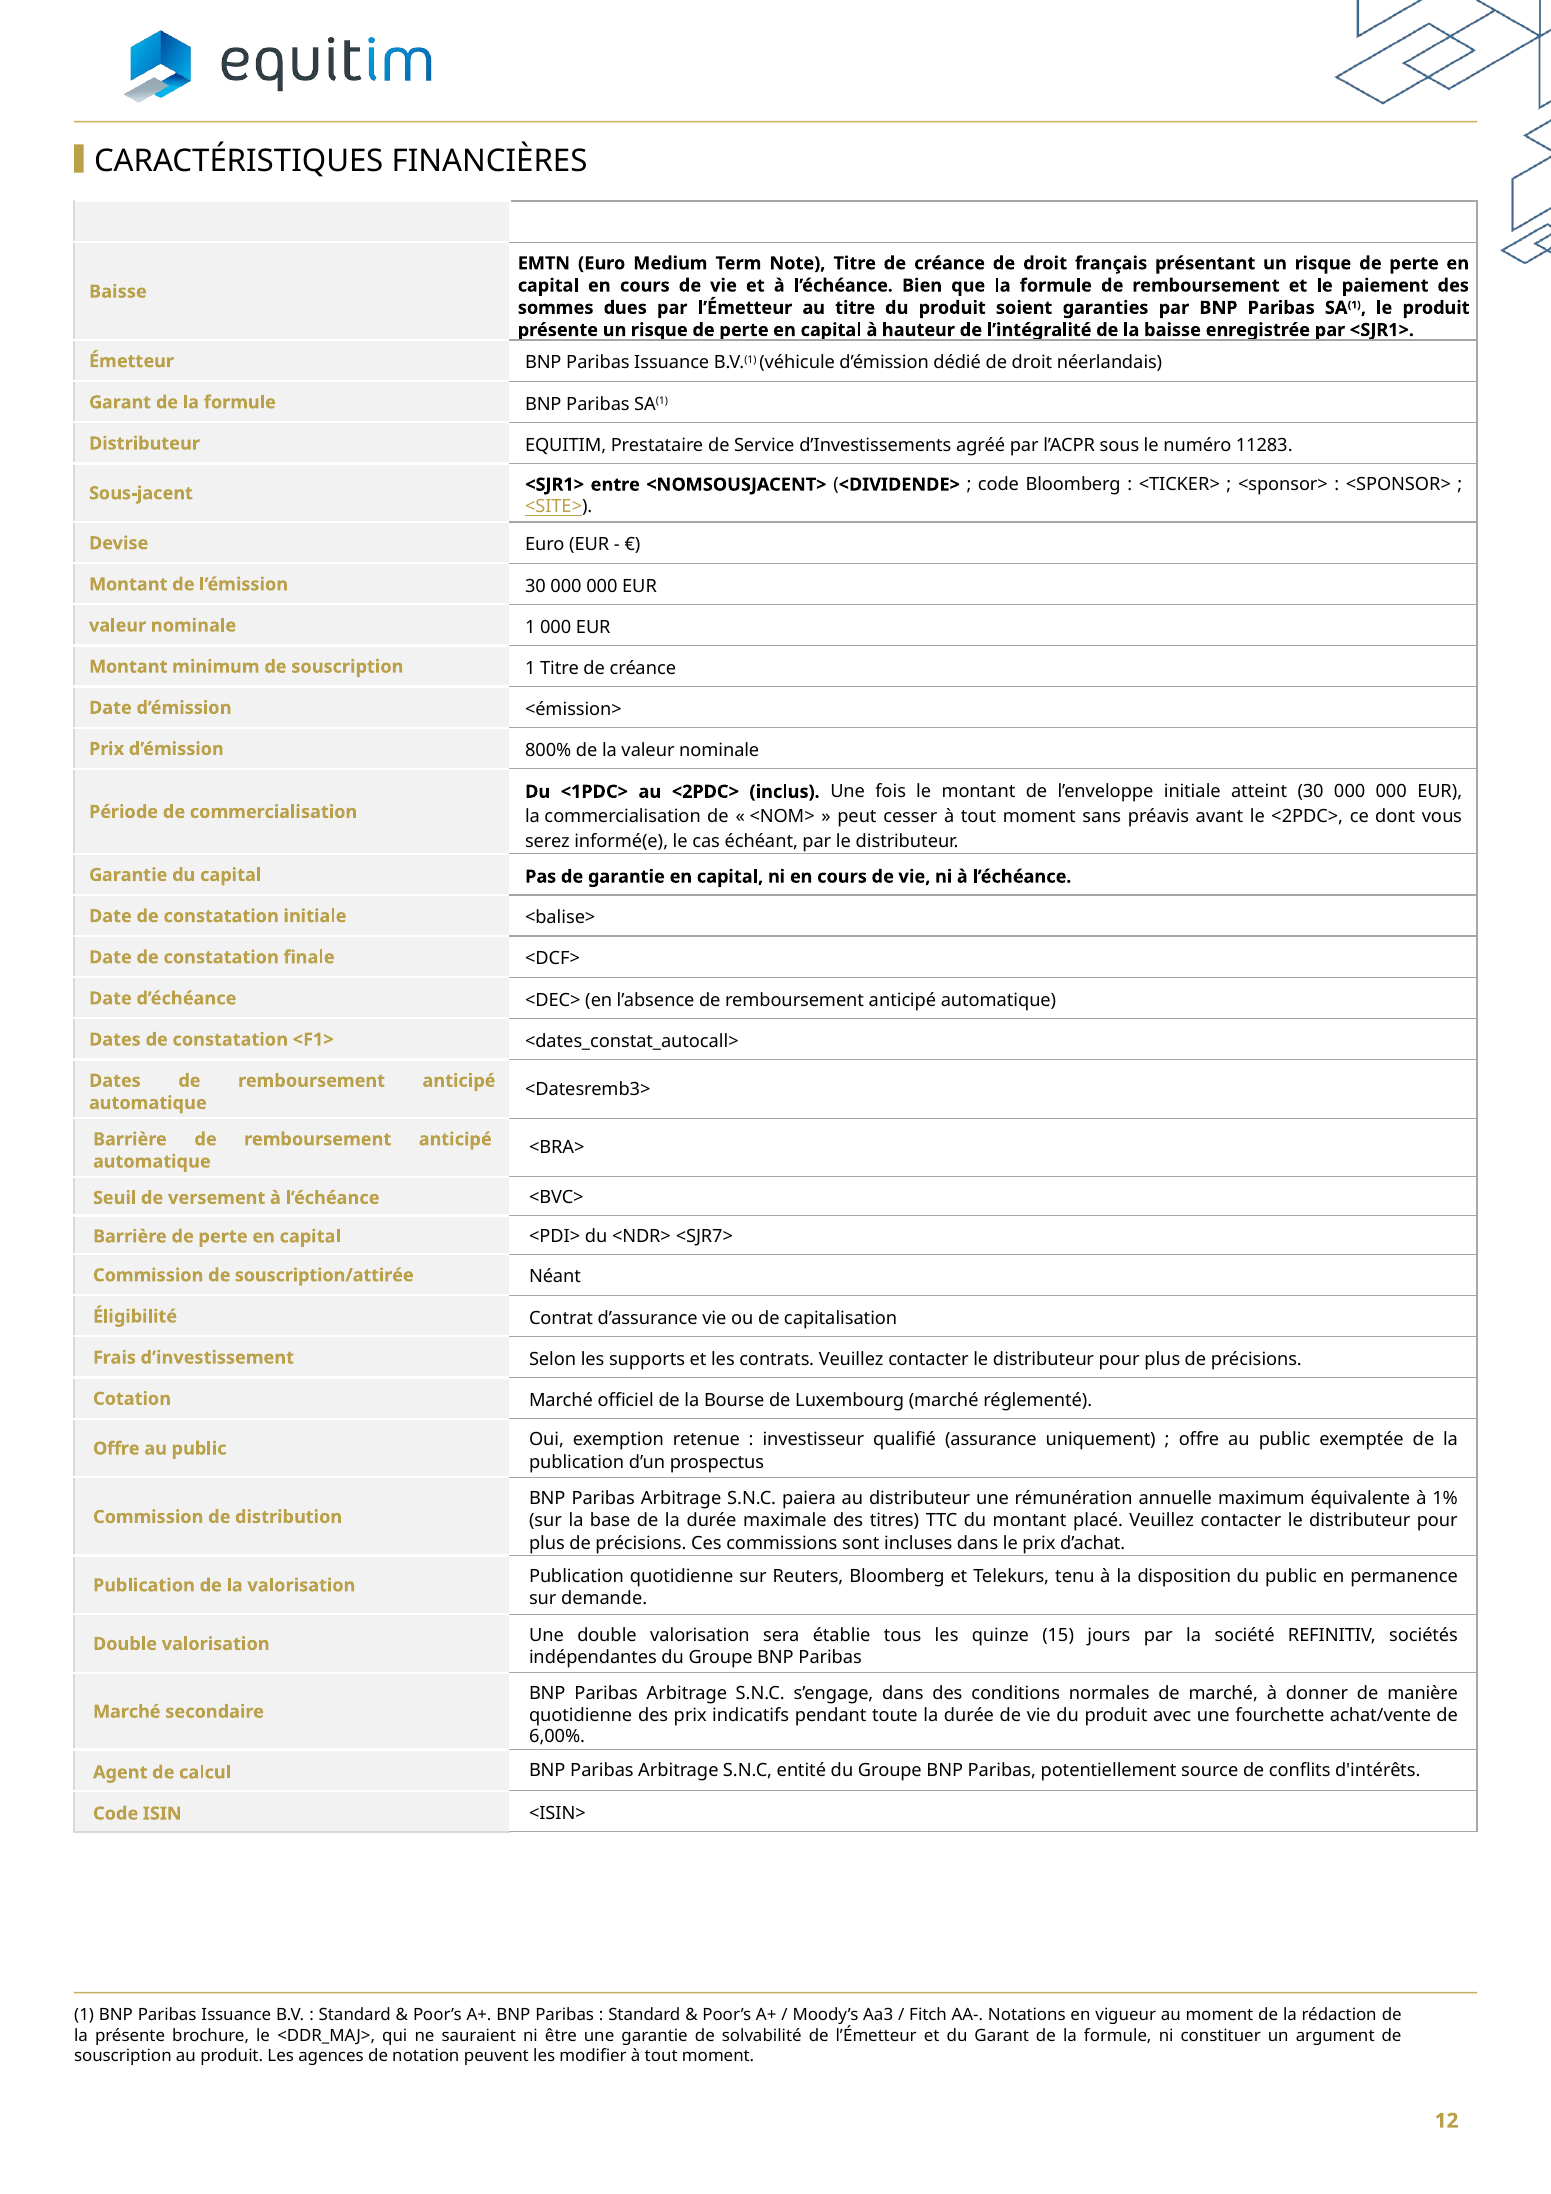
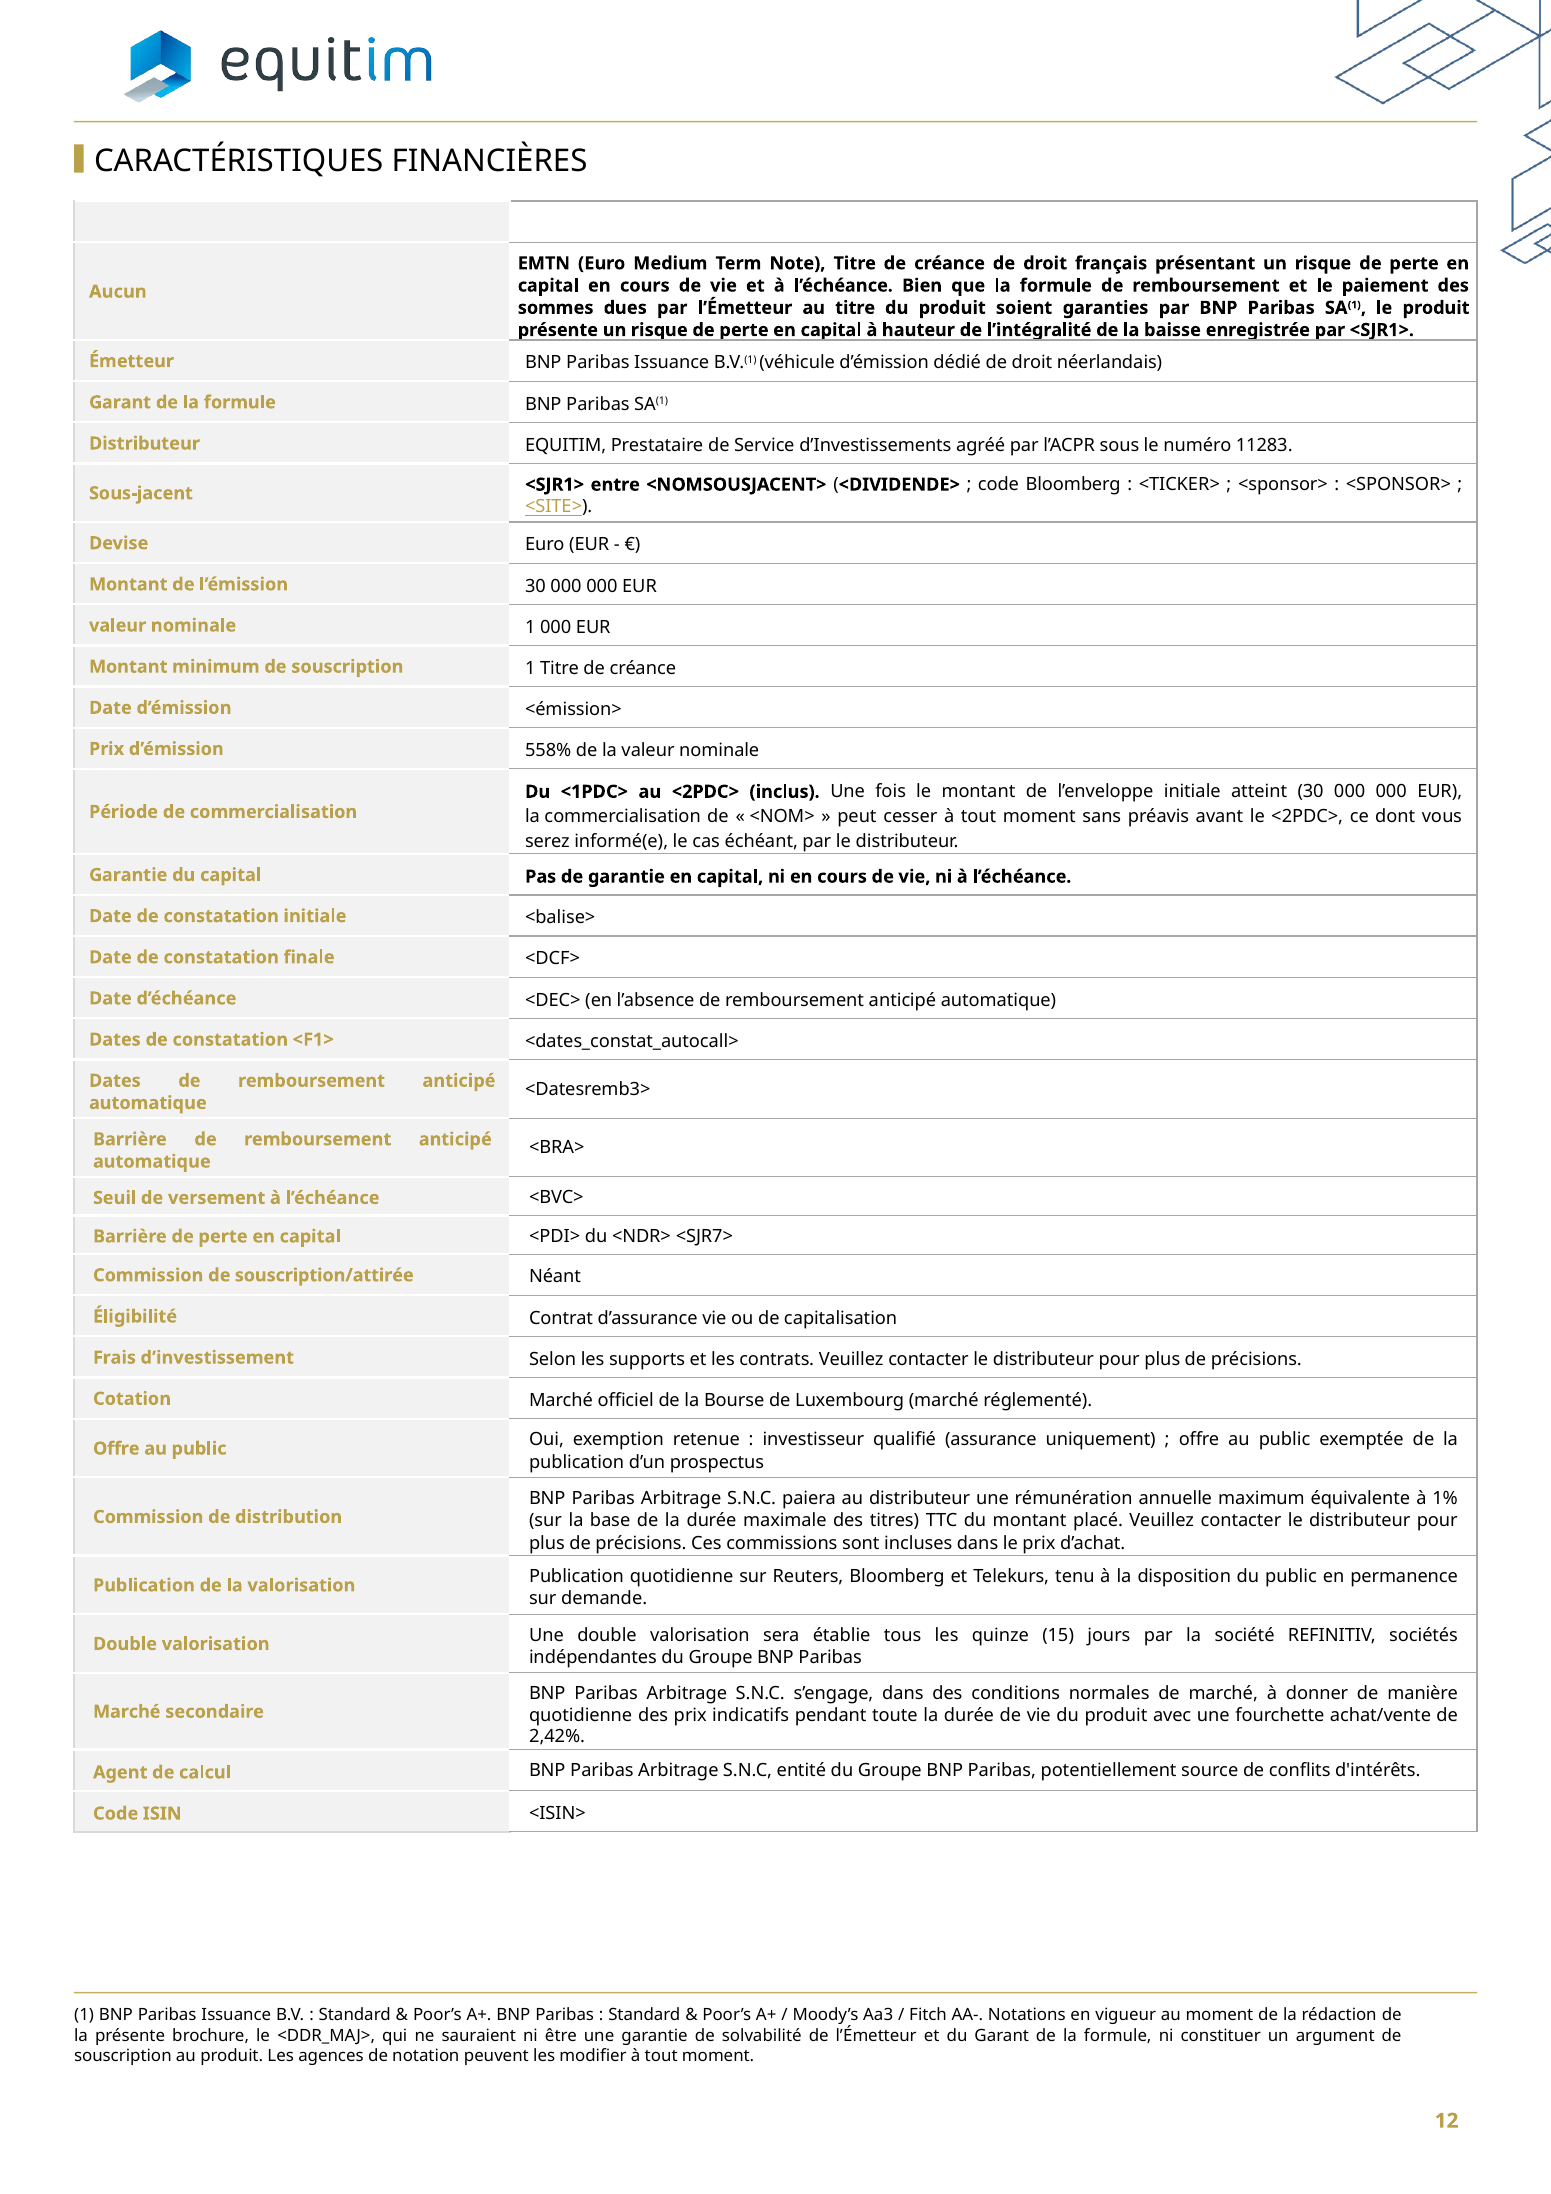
Baisse at (118, 292): Baisse -> Aucun
800%: 800% -> 558%
6,00%: 6,00% -> 2,42%
